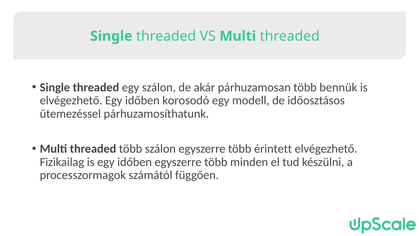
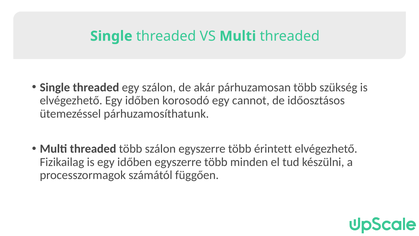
bennük: bennük -> szükség
modell: modell -> cannot
